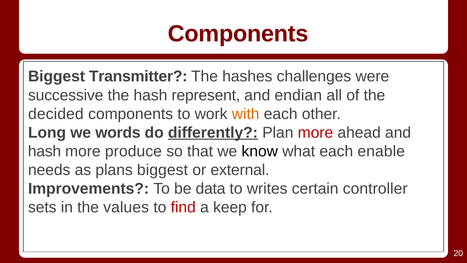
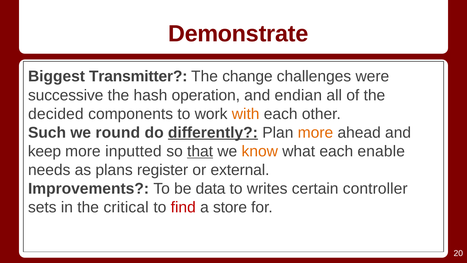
Components at (238, 34): Components -> Demonstrate
hashes: hashes -> change
represent: represent -> operation
Long: Long -> Such
words: words -> round
more at (315, 132) colour: red -> orange
hash at (45, 151): hash -> keep
produce: produce -> inputted
that underline: none -> present
know colour: black -> orange
plans biggest: biggest -> register
values: values -> critical
keep: keep -> store
